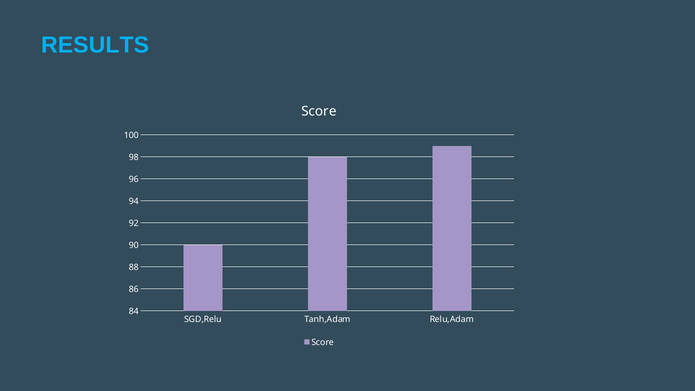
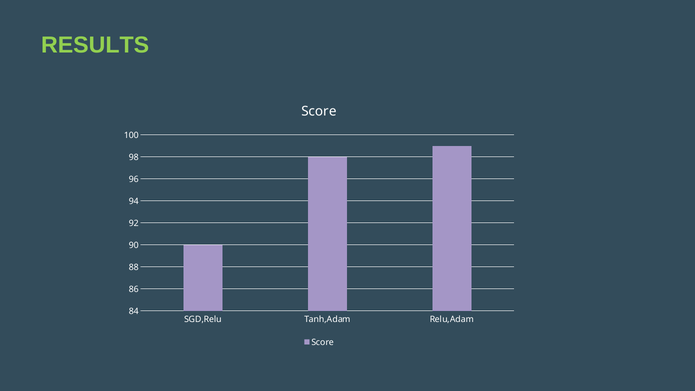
RESULTS colour: light blue -> light green
